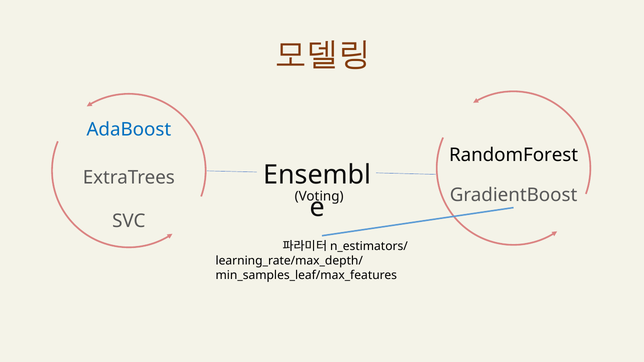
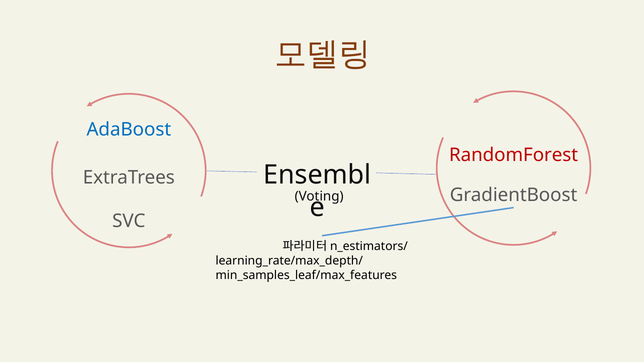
RandomForest colour: black -> red
